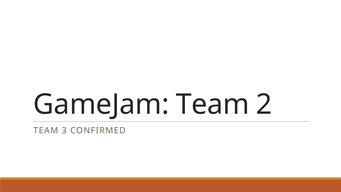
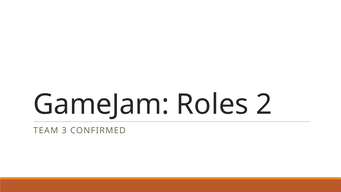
GameJam Team: Team -> Roles
